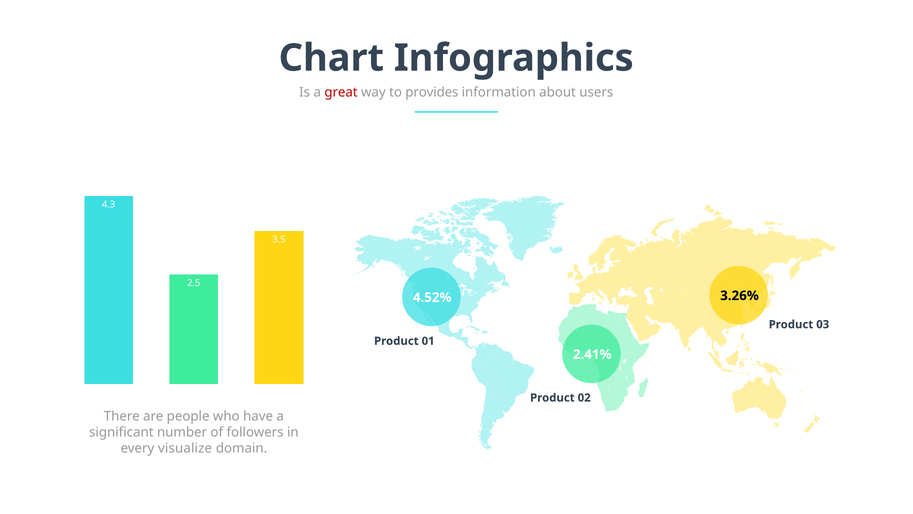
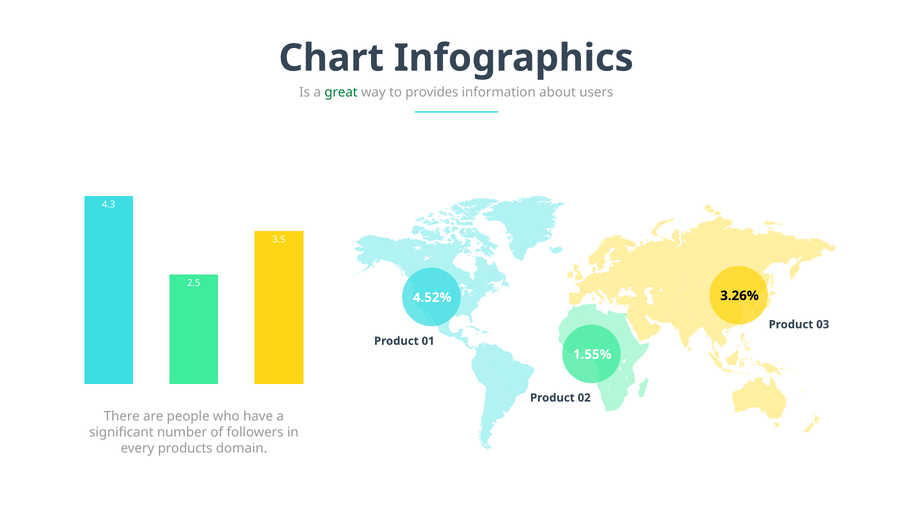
great colour: red -> green
2.41%: 2.41% -> 1.55%
visualize: visualize -> products
